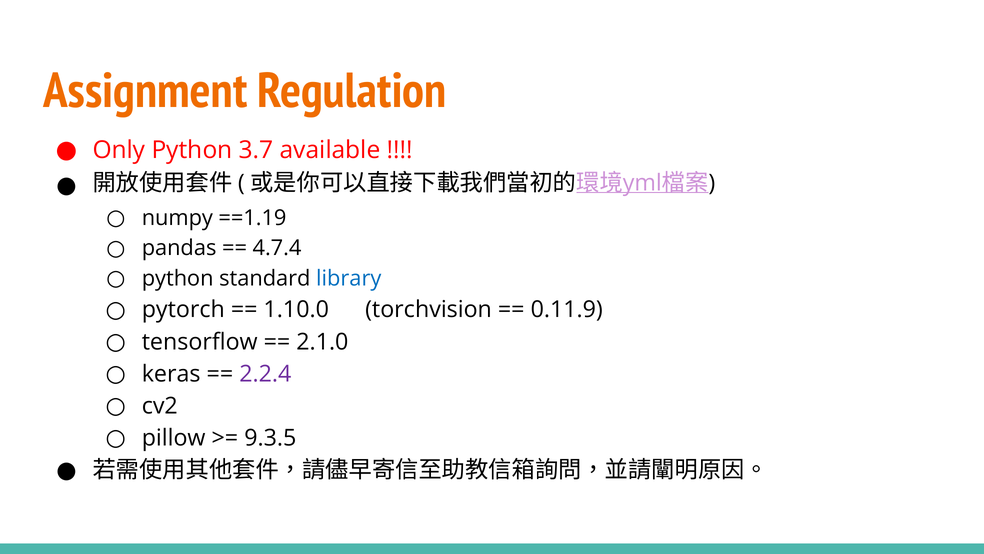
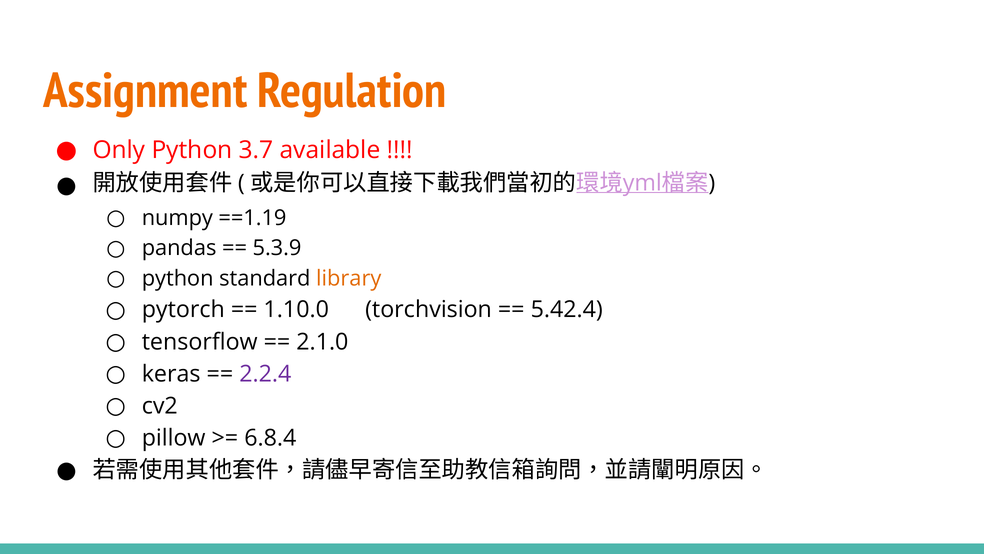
4.7.4: 4.7.4 -> 5.3.9
library colour: blue -> orange
0.11.9: 0.11.9 -> 5.42.4
9.3.5: 9.3.5 -> 6.8.4
